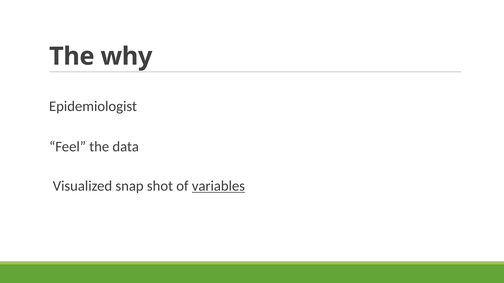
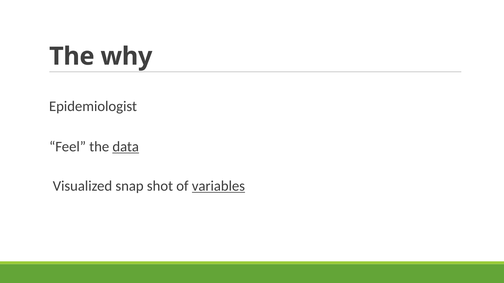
data underline: none -> present
